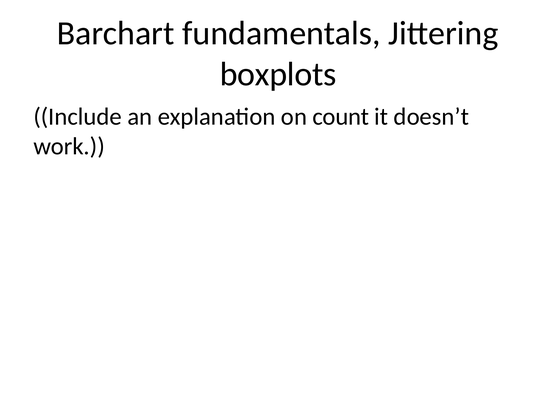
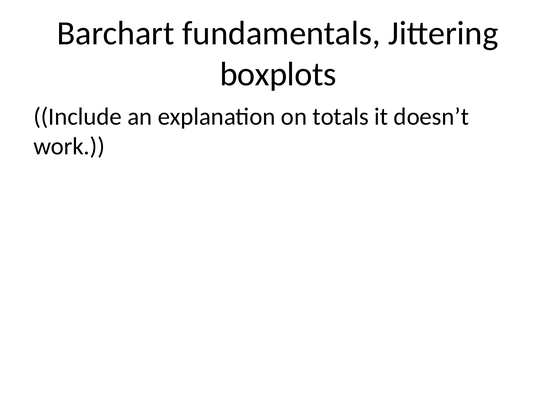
count: count -> totals
